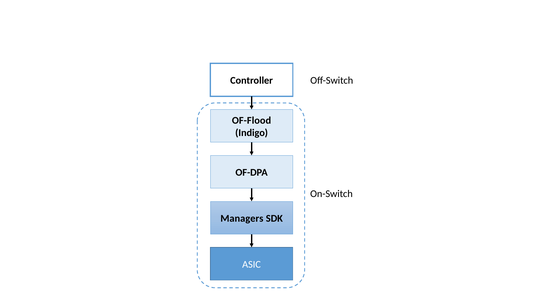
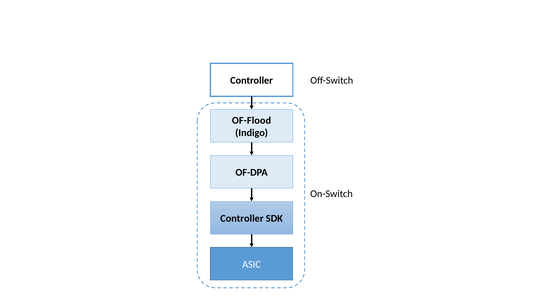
Managers at (242, 219): Managers -> Controller
